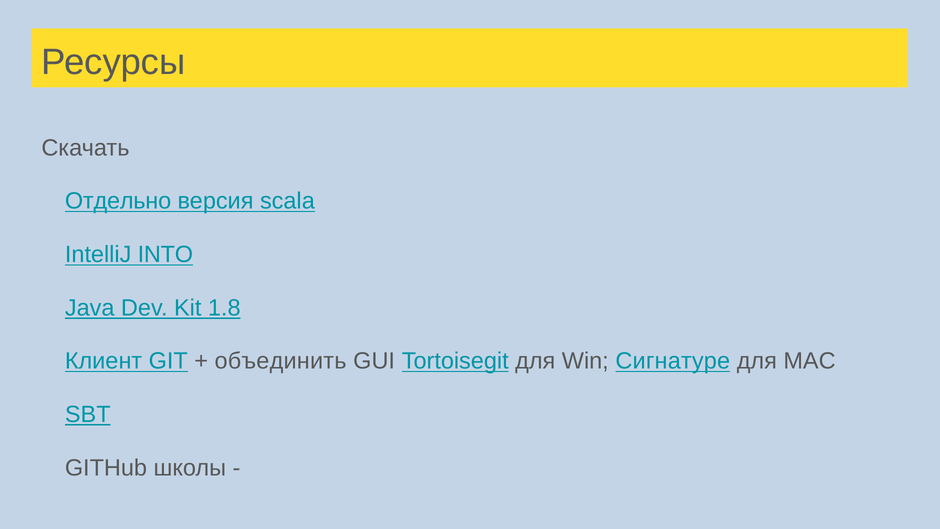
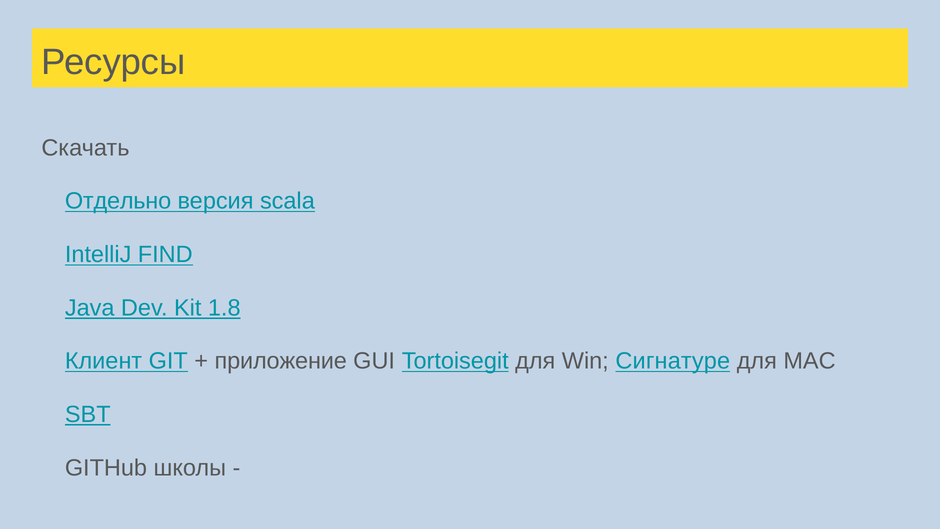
INTO: INTO -> FIND
объединить: объединить -> приложение
